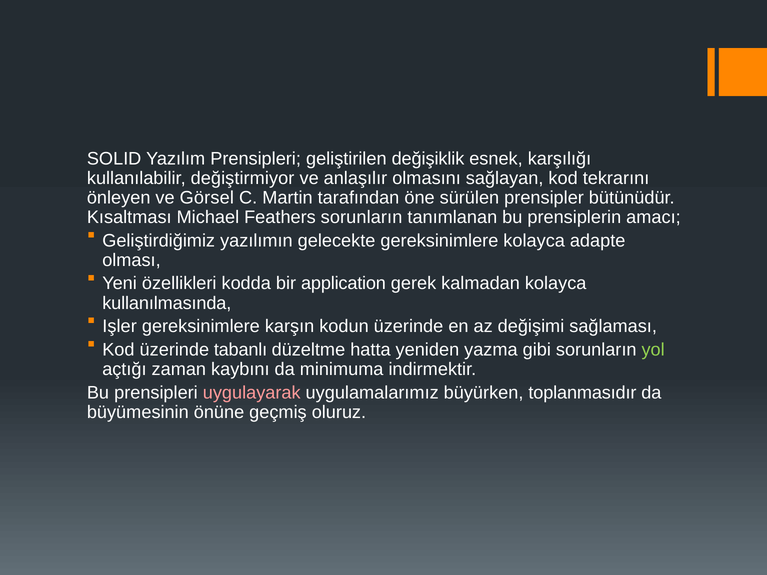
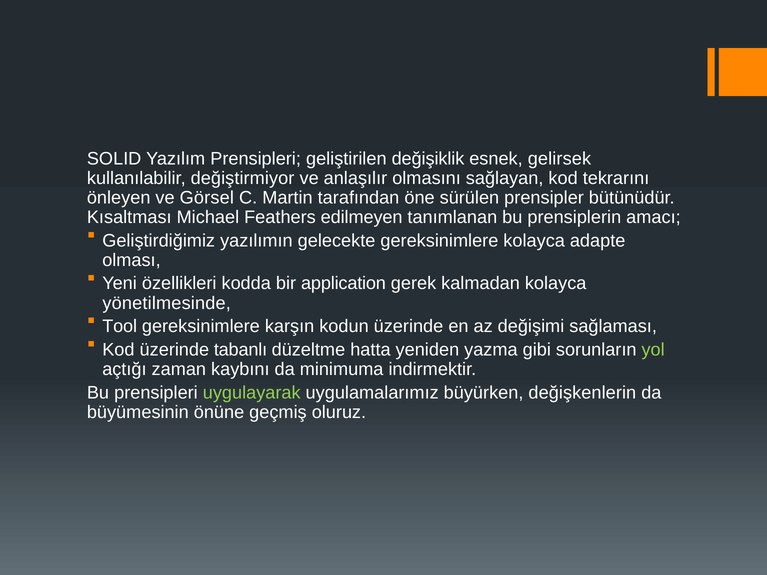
karşılığı: karşılığı -> gelirsek
Feathers sorunların: sorunların -> edilmeyen
kullanılmasında: kullanılmasında -> yönetilmesinde
Işler: Işler -> Tool
uygulayarak colour: pink -> light green
toplanmasıdır: toplanmasıdır -> değişkenlerin
